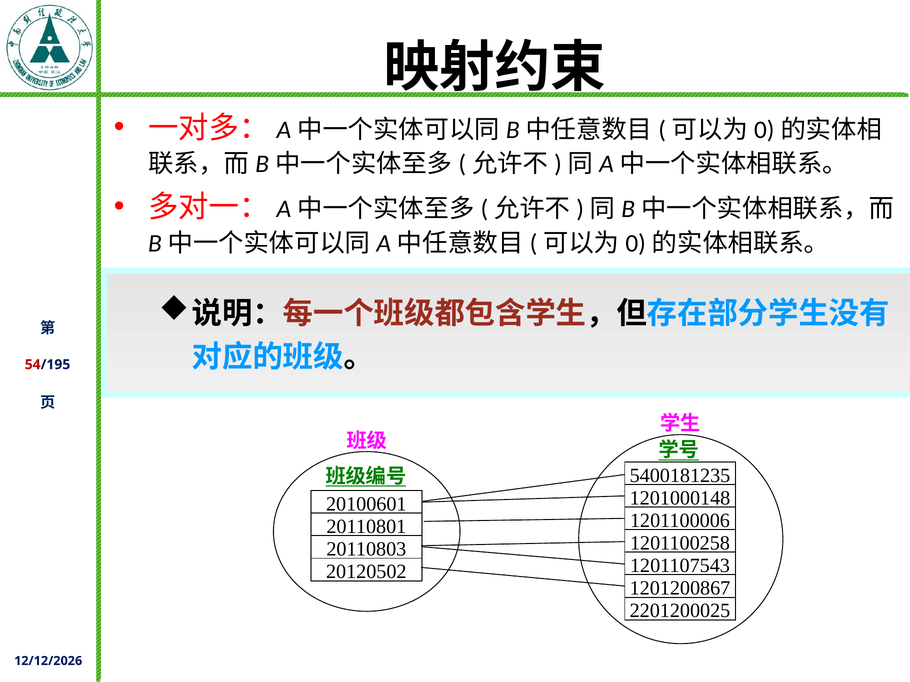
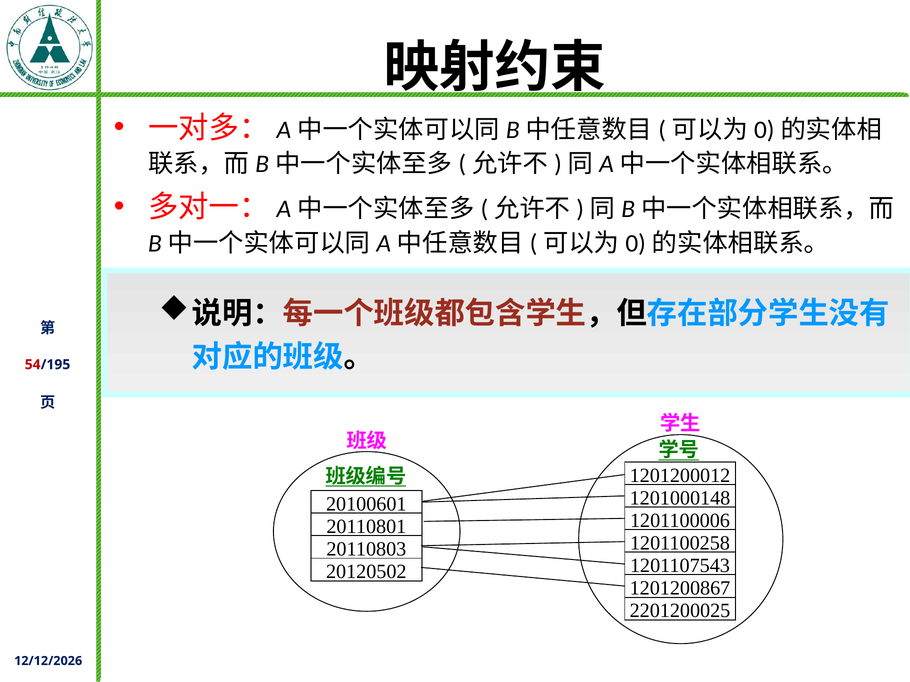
5400181235: 5400181235 -> 1201200012
